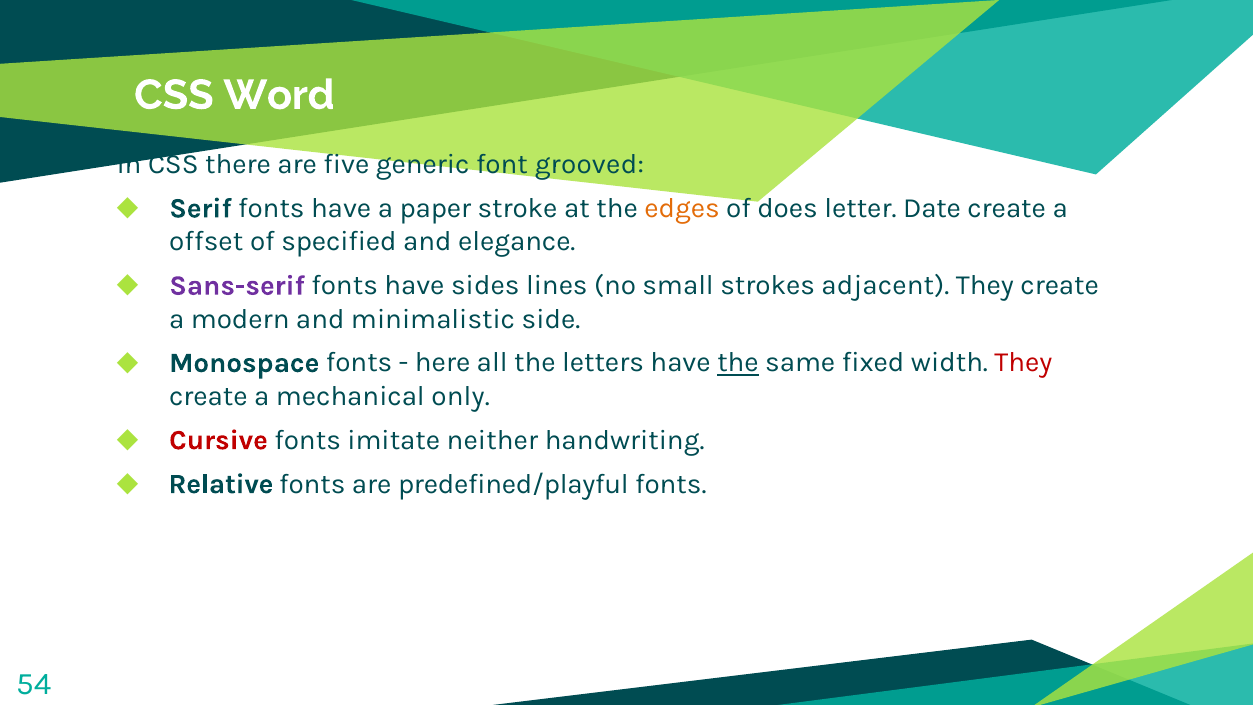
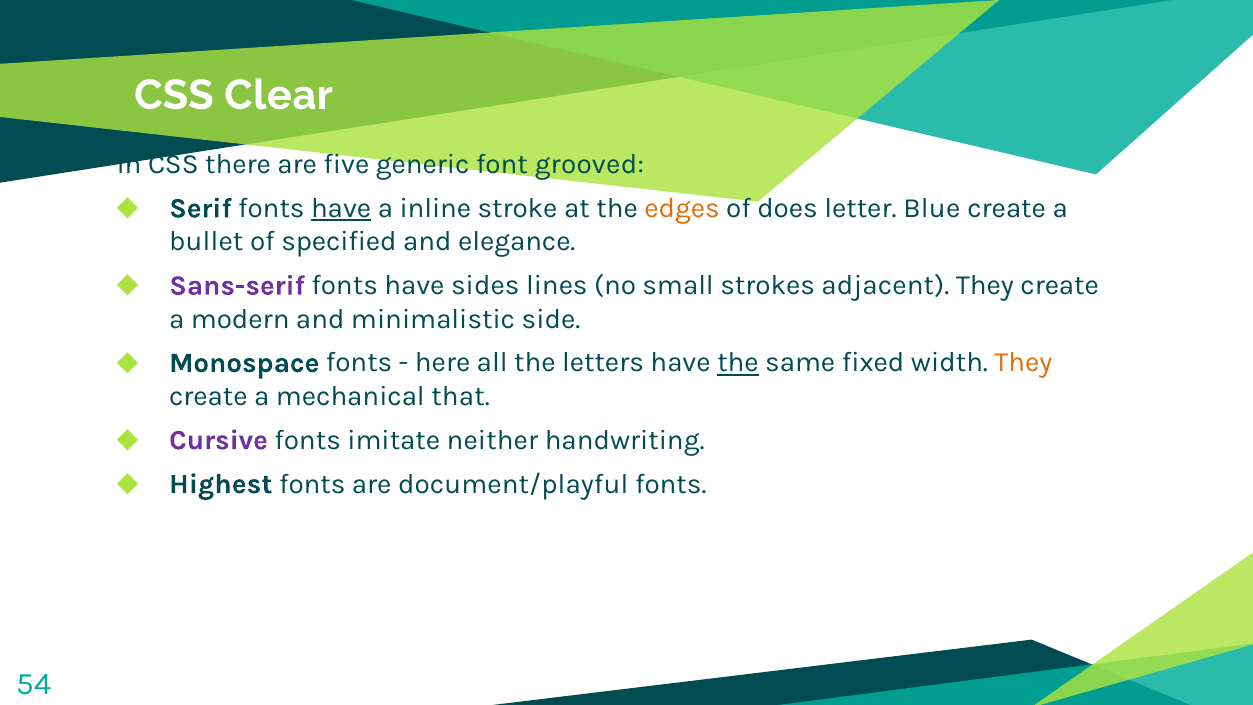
Word: Word -> Clear
have at (341, 208) underline: none -> present
paper: paper -> inline
Date: Date -> Blue
offset: offset -> bullet
They at (1023, 363) colour: red -> orange
only: only -> that
Cursive colour: red -> purple
Relative: Relative -> Highest
predefined/playful: predefined/playful -> document/playful
